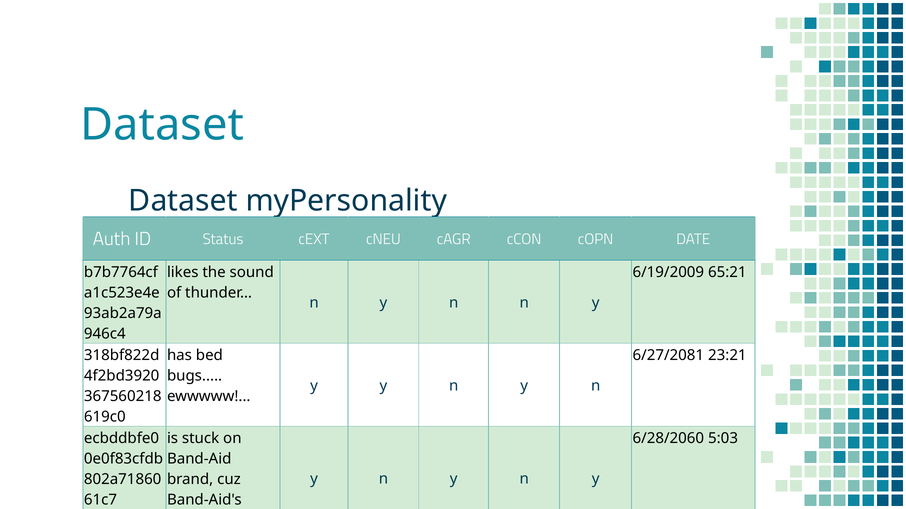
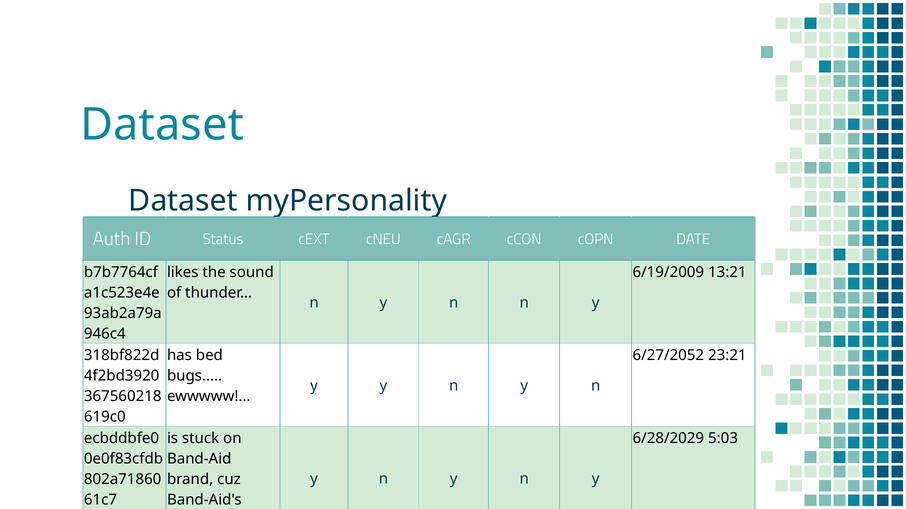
65:21: 65:21 -> 13:21
6/27/2081: 6/27/2081 -> 6/27/2052
6/28/2060: 6/28/2060 -> 6/28/2029
